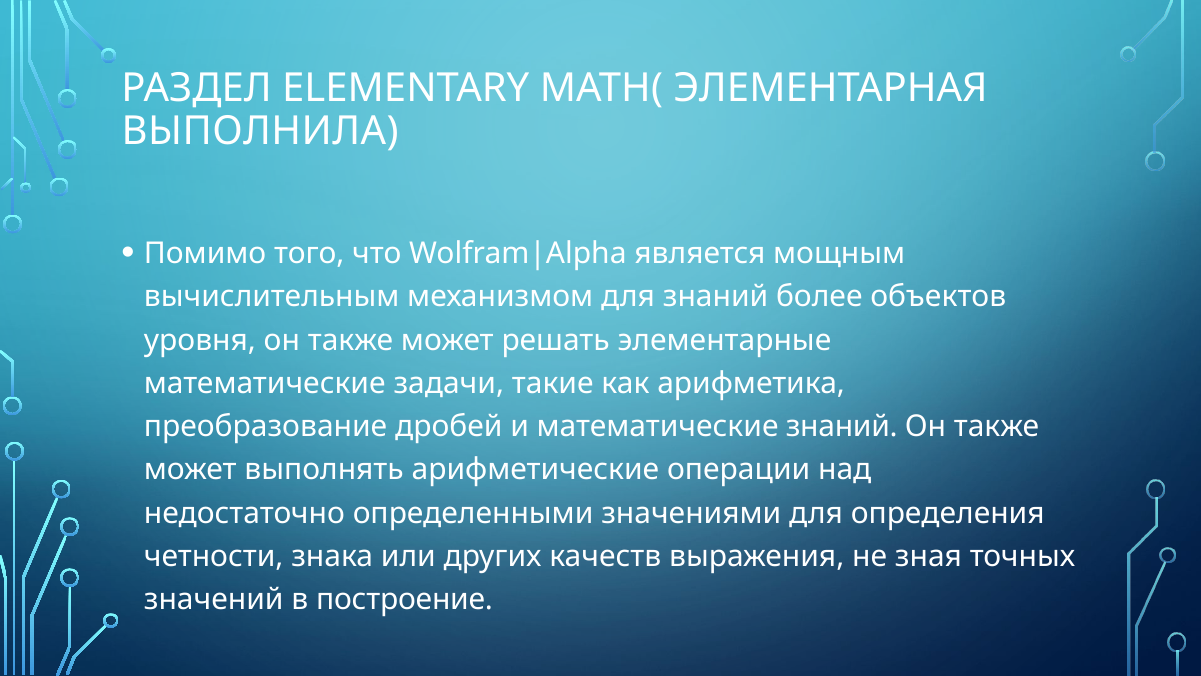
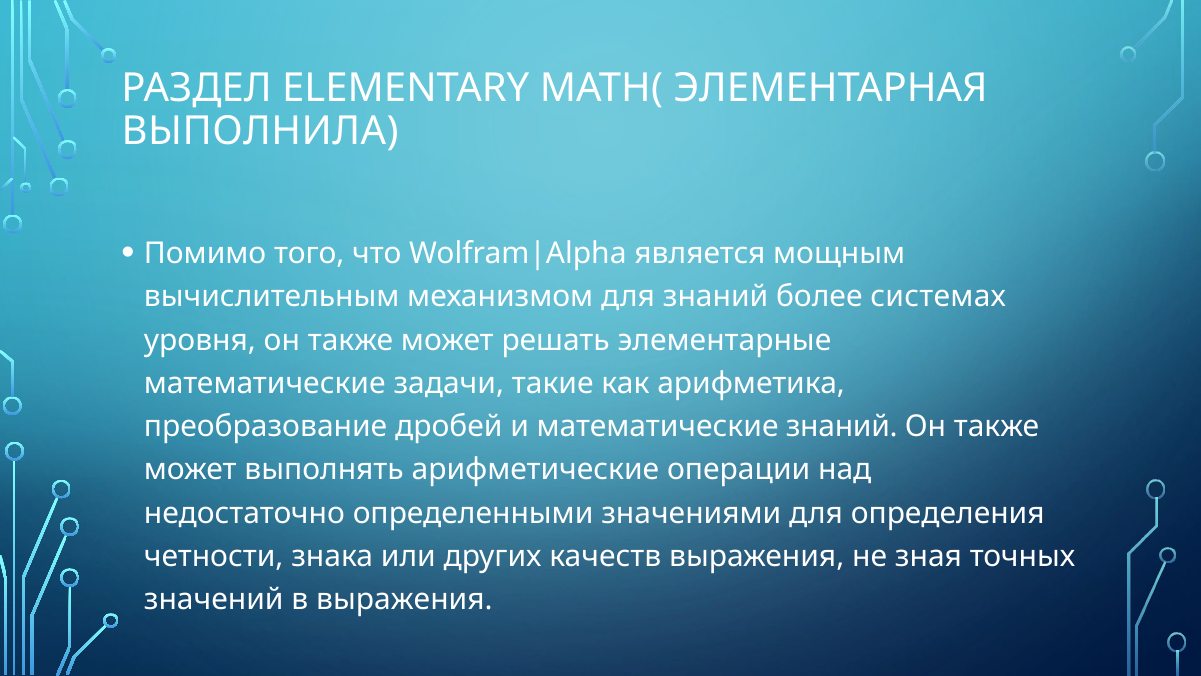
объектов: объектов -> системах
в построение: построение -> выражения
